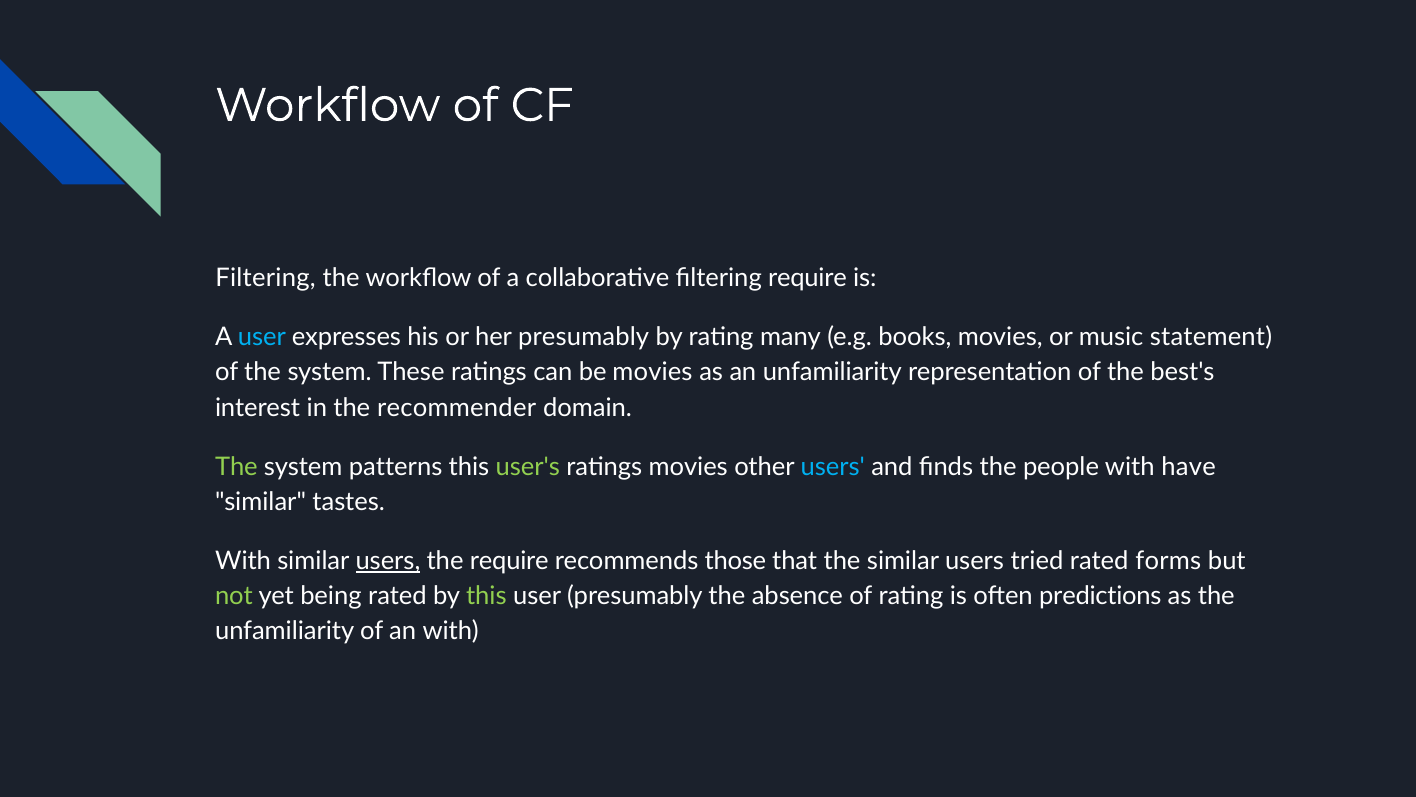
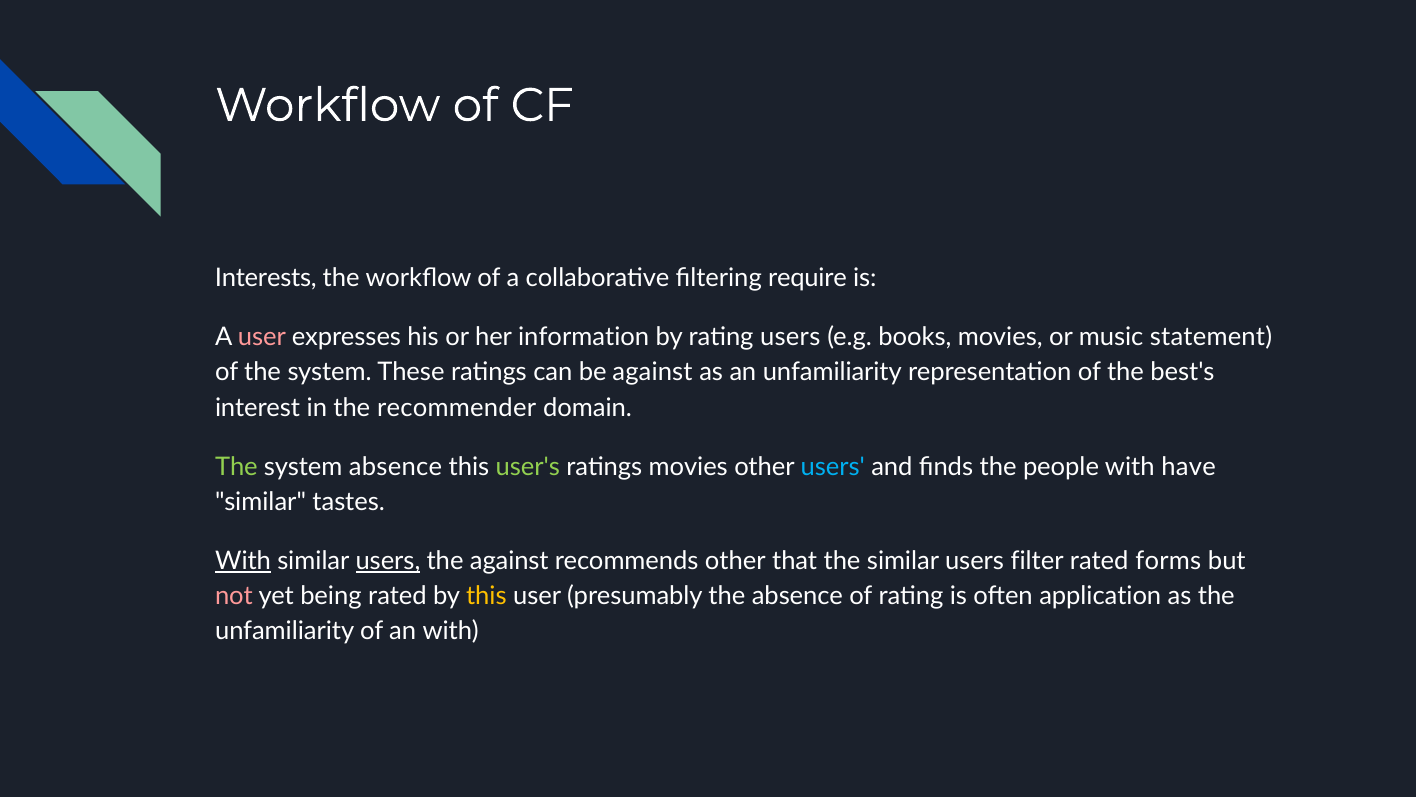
Filtering at (266, 278): Filtering -> Interests
user at (262, 337) colour: light blue -> pink
her presumably: presumably -> information
rating many: many -> users
be movies: movies -> against
system patterns: patterns -> absence
With at (243, 560) underline: none -> present
the require: require -> against
recommends those: those -> other
tried: tried -> filter
not colour: light green -> pink
this at (486, 596) colour: light green -> yellow
predictions: predictions -> application
